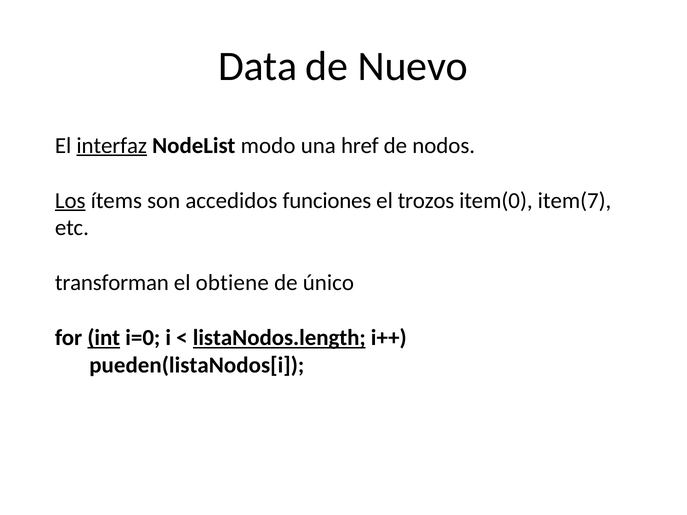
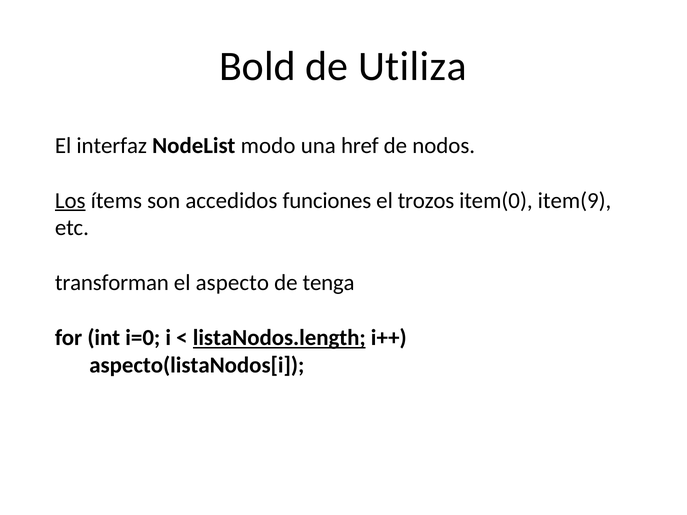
Data: Data -> Bold
Nuevo: Nuevo -> Utiliza
interfaz underline: present -> none
item(7: item(7 -> item(9
obtiene: obtiene -> aspecto
único: único -> tenga
int underline: present -> none
pueden(listaNodos[i: pueden(listaNodos[i -> aspecto(listaNodos[i
